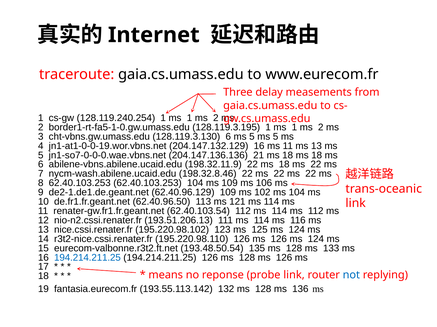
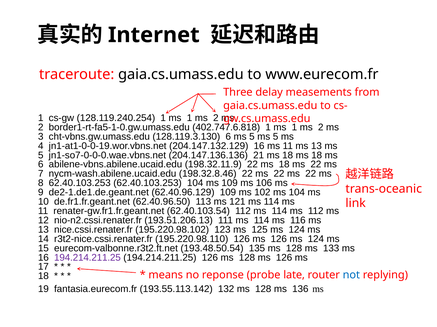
128.119.3.195: 128.119.3.195 -> 402.747.6.818
194.214.211.25 at (87, 258) colour: blue -> purple
probe link: link -> late
